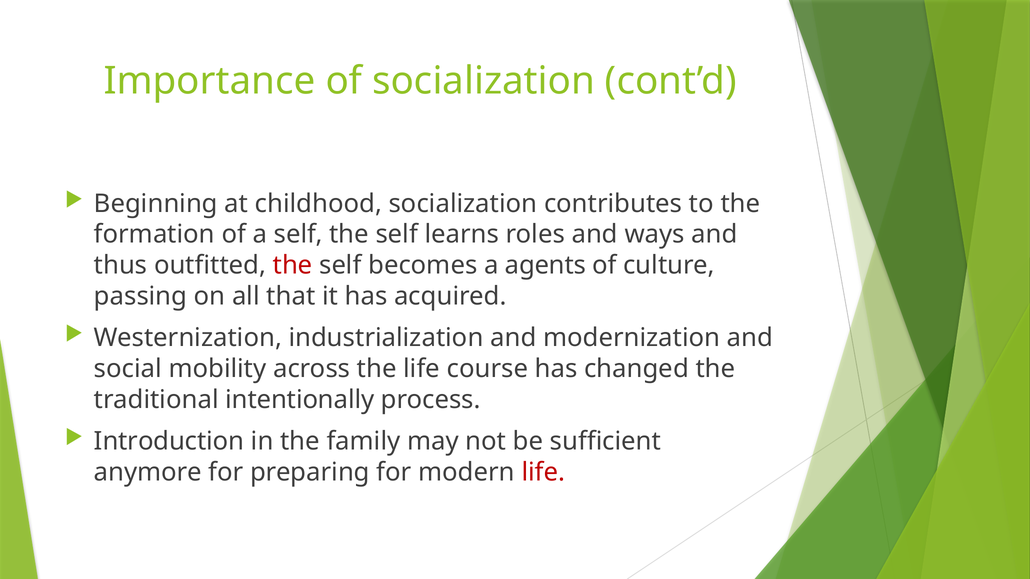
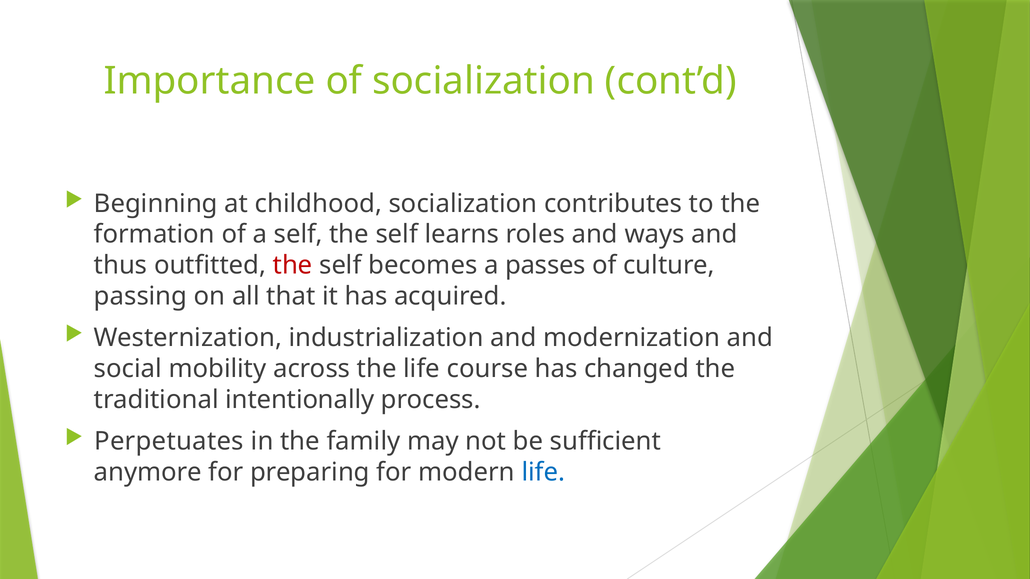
agents: agents -> passes
Introduction: Introduction -> Perpetuates
life at (543, 472) colour: red -> blue
